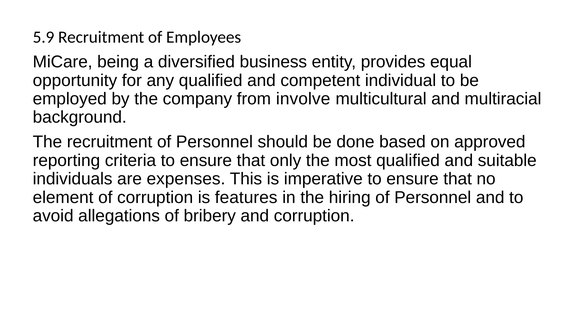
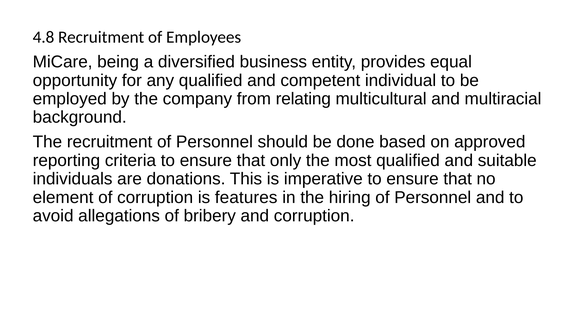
5.9: 5.9 -> 4.8
involve: involve -> relating
expenses: expenses -> donations
